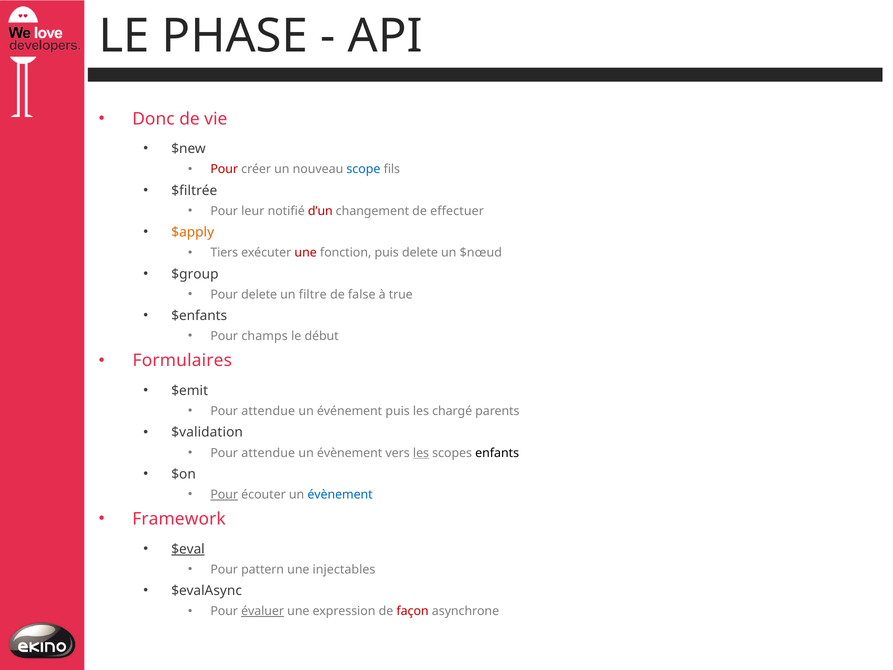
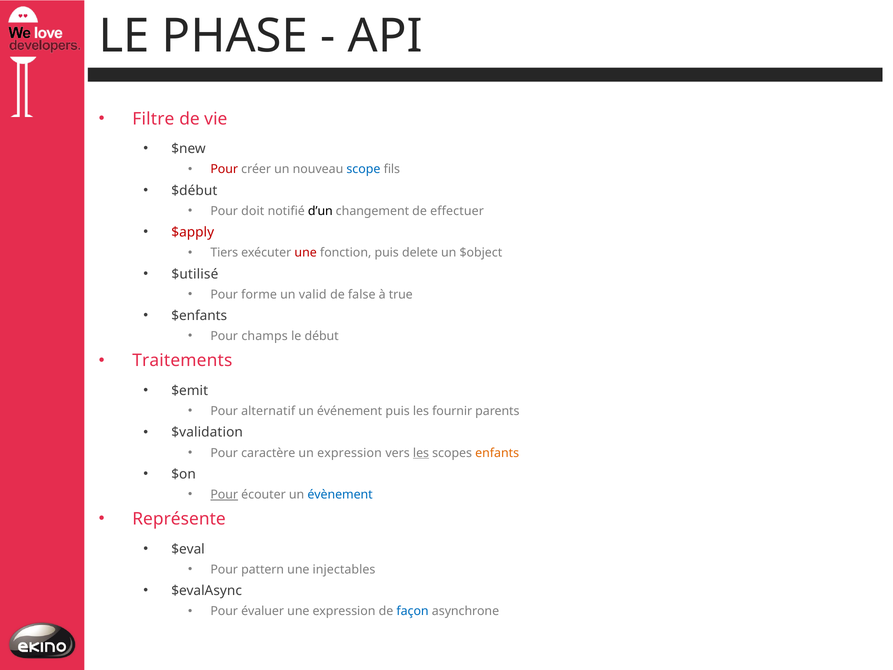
Donc: Donc -> Filtre
$filtrée: $filtrée -> $début
leur: leur -> doit
d’un colour: red -> black
$apply colour: orange -> red
$nœud: $nœud -> $object
$group: $group -> $utilisé
Pour delete: delete -> forme
filtre: filtre -> valid
Formulaires: Formulaires -> Traitements
attendue at (268, 411): attendue -> alternatif
chargé: chargé -> fournir
attendue at (268, 453): attendue -> caractère
évènement at (350, 453): évènement -> expression
enfants colour: black -> orange
Framework: Framework -> Représente
$eval underline: present -> none
évaluer underline: present -> none
façon colour: red -> blue
